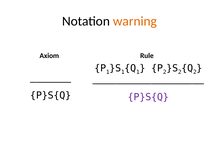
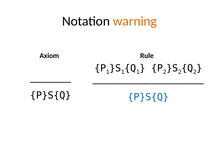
P}S{Q at (148, 97) colour: purple -> blue
